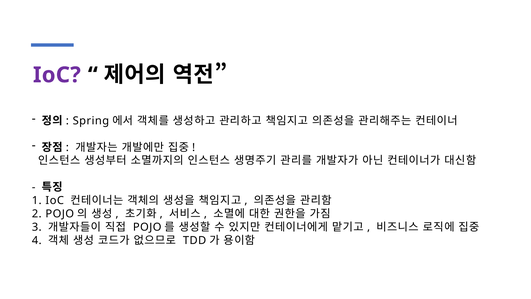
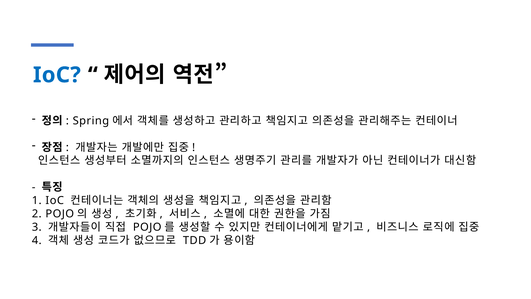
IoC at (57, 75) colour: purple -> blue
